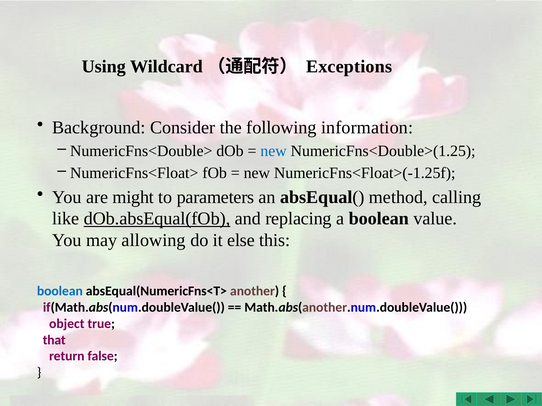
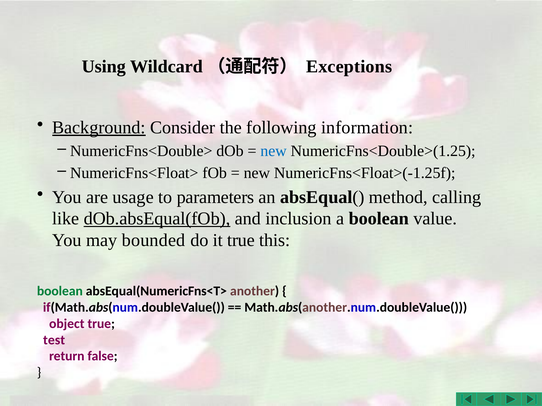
Background underline: none -> present
might: might -> usage
replacing: replacing -> inclusion
allowing: allowing -> bounded
it else: else -> true
boolean at (60, 292) colour: blue -> green
that: that -> test
